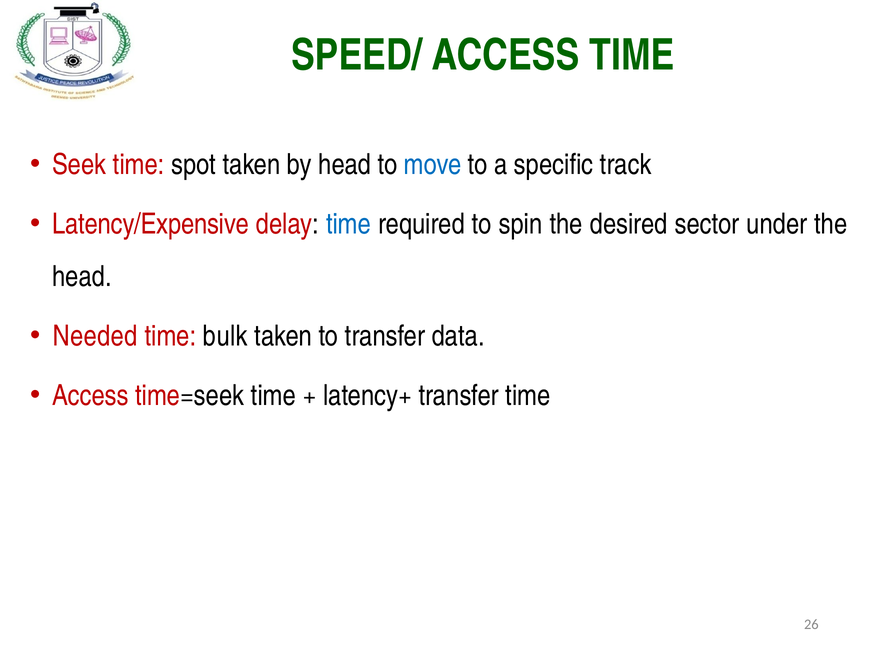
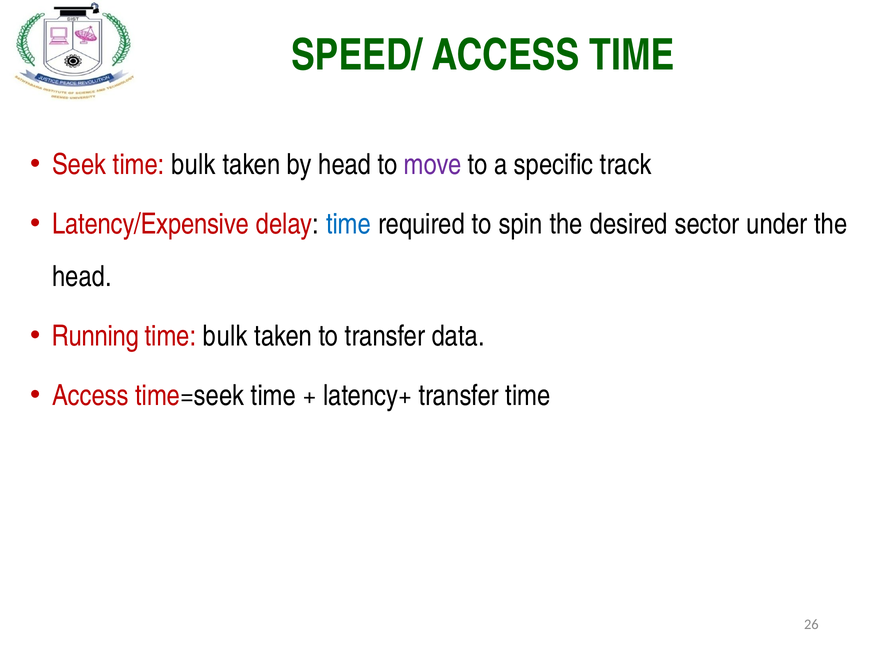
Seek time spot: spot -> bulk
move colour: blue -> purple
Needed: Needed -> Running
